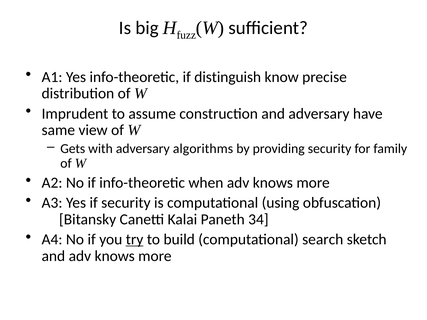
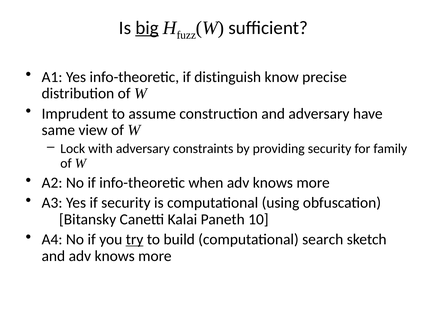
big underline: none -> present
Gets: Gets -> Lock
algorithms: algorithms -> constraints
34: 34 -> 10
